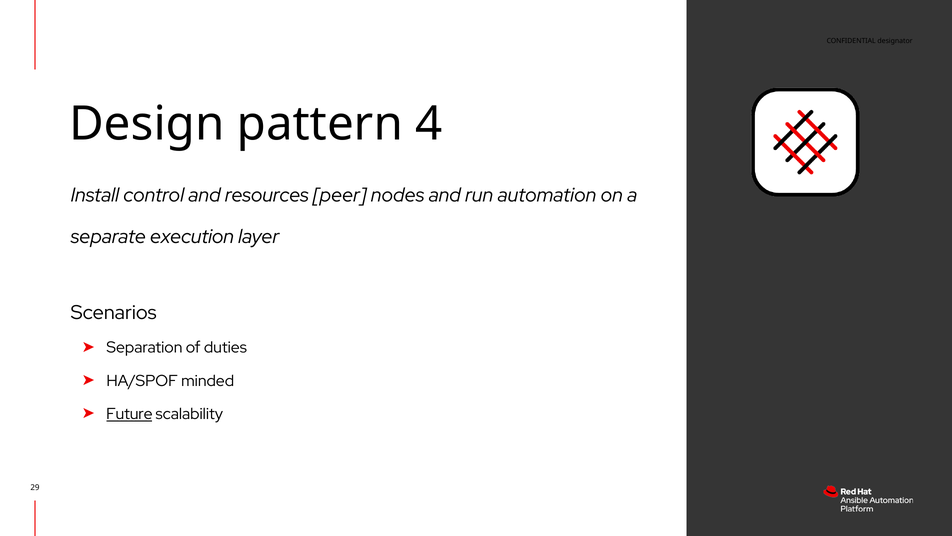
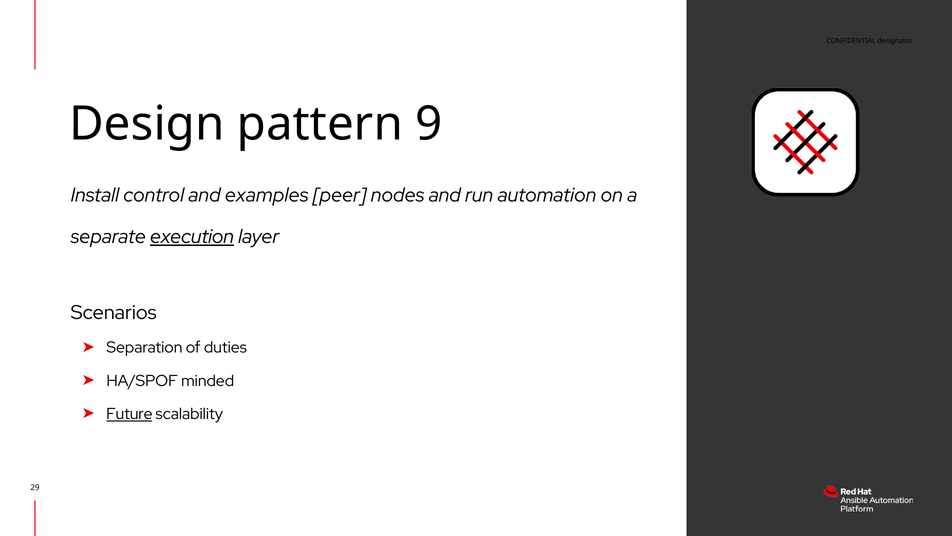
4: 4 -> 9
resources: resources -> examples
execution underline: none -> present
